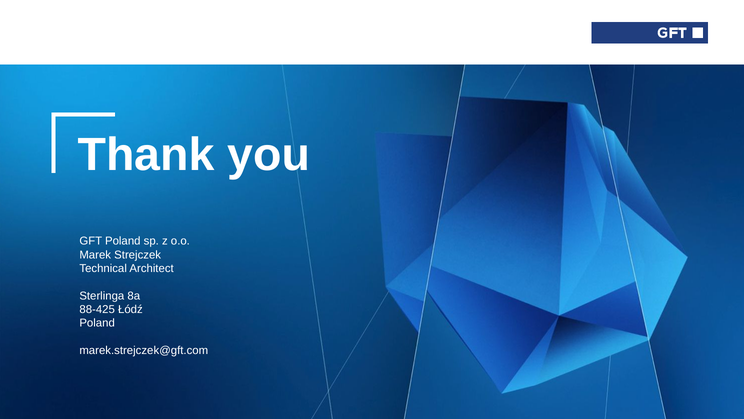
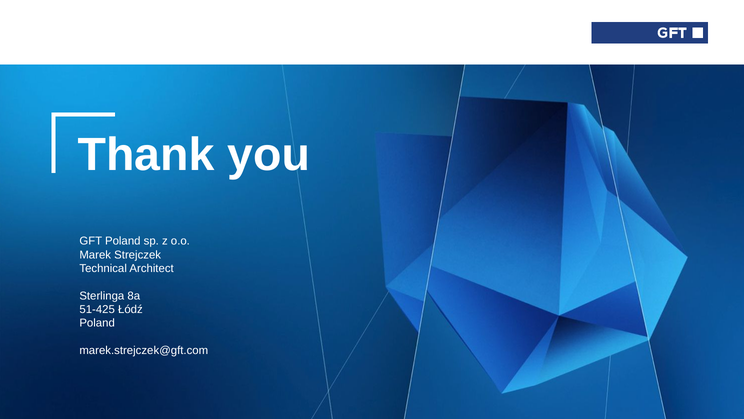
88-425: 88-425 -> 51-425
